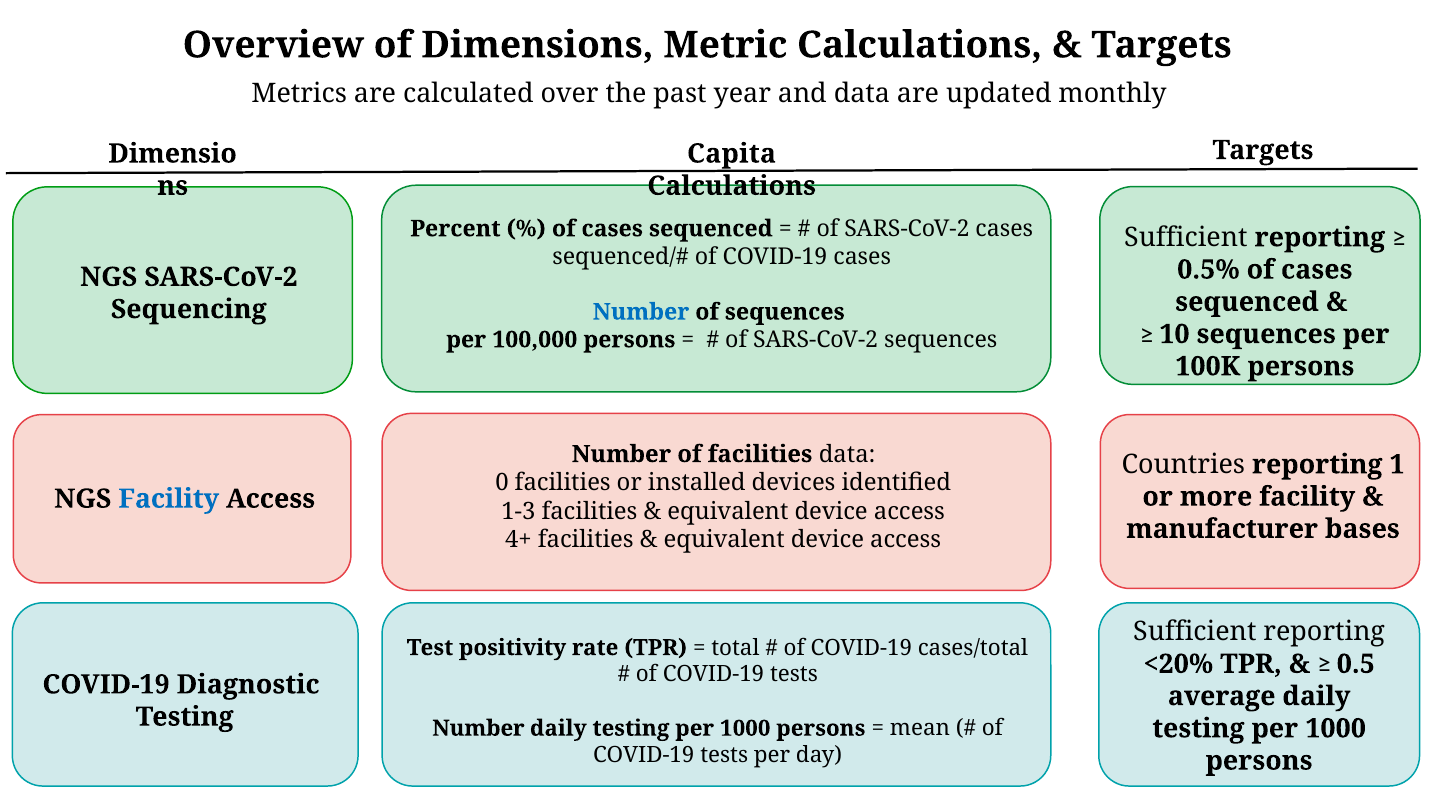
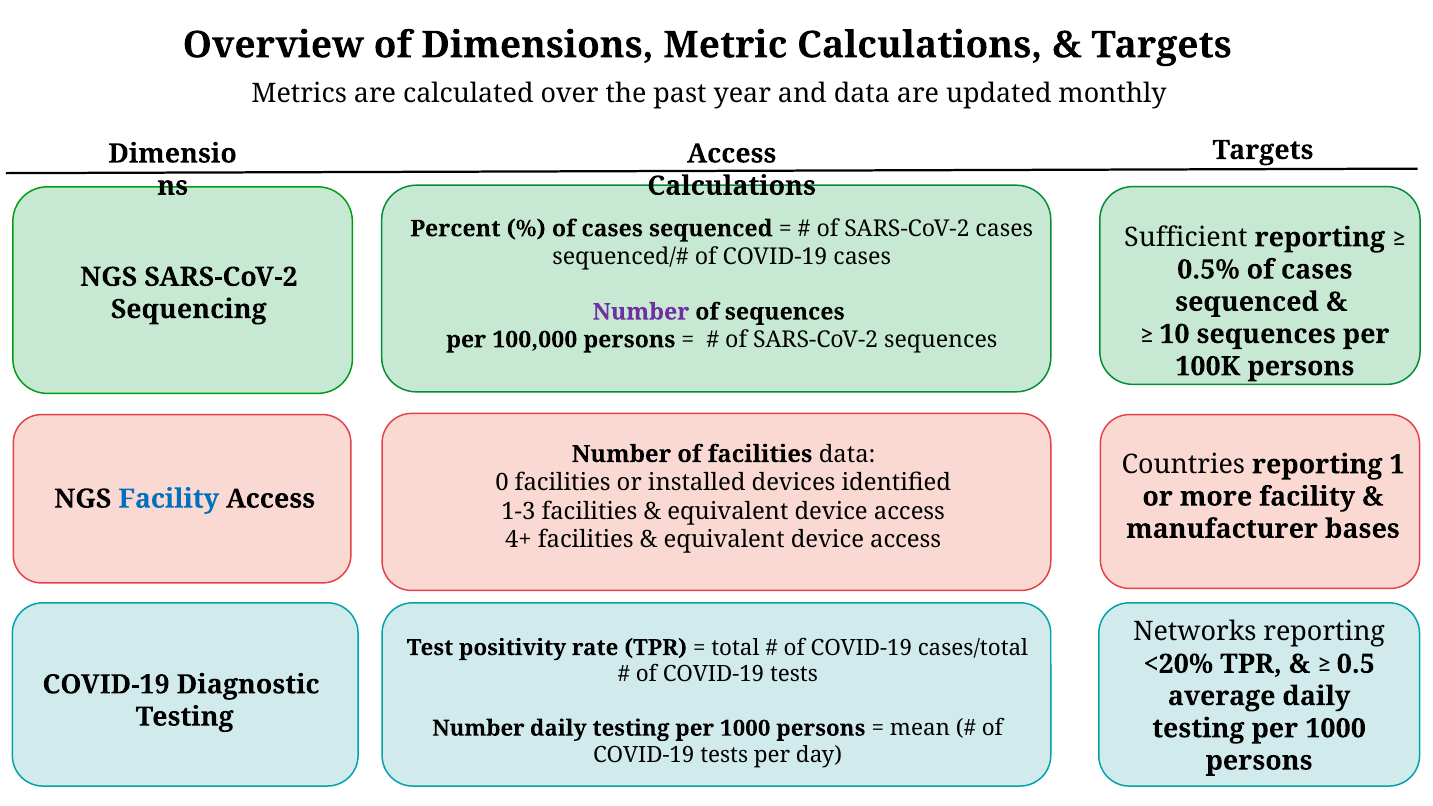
Capita at (732, 154): Capita -> Access
Number at (641, 312) colour: blue -> purple
Sufficient at (1195, 632): Sufficient -> Networks
